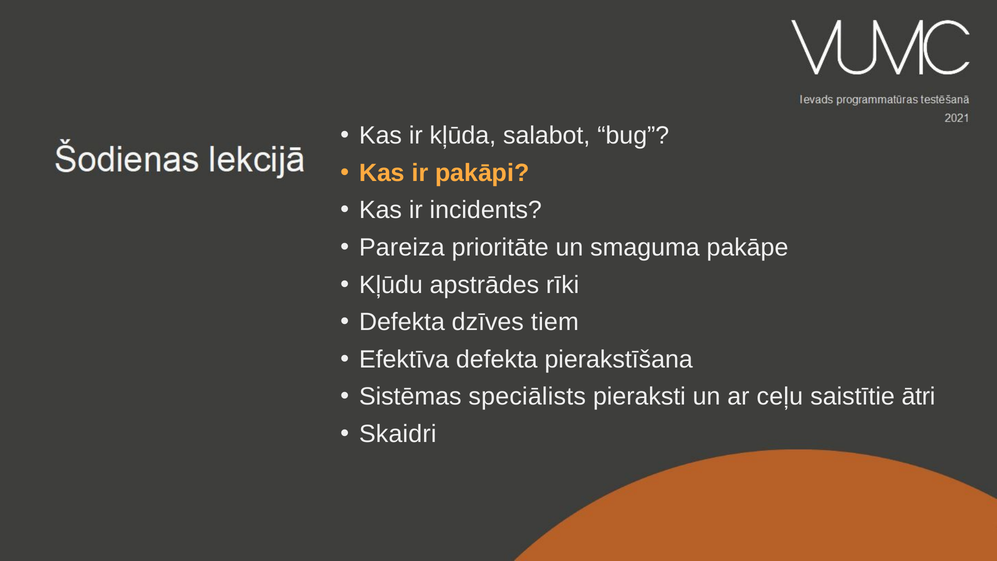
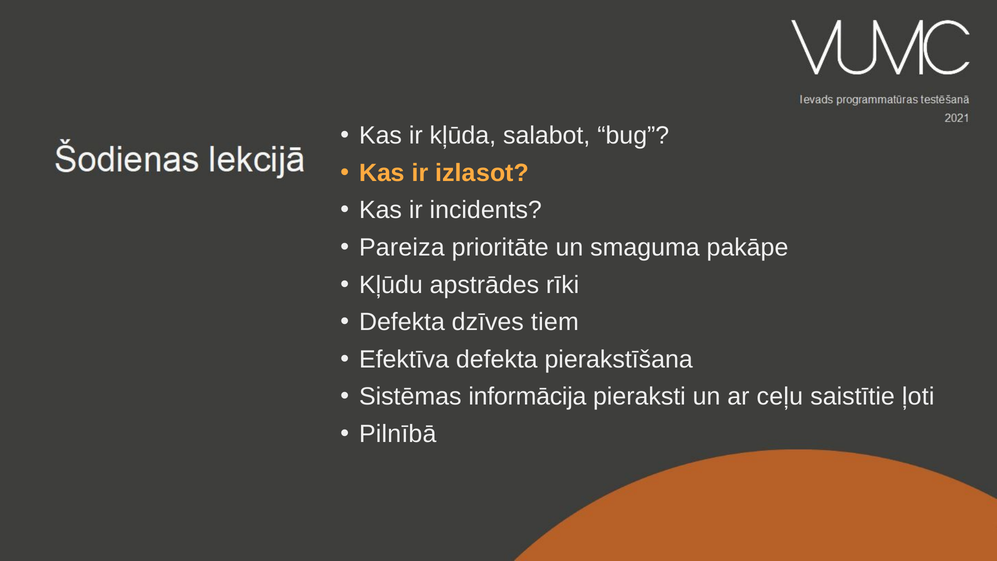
pakāpi: pakāpi -> izlasot
speciālists: speciālists -> informācija
ātri: ātri -> ļoti
Skaidri: Skaidri -> Pilnībā
